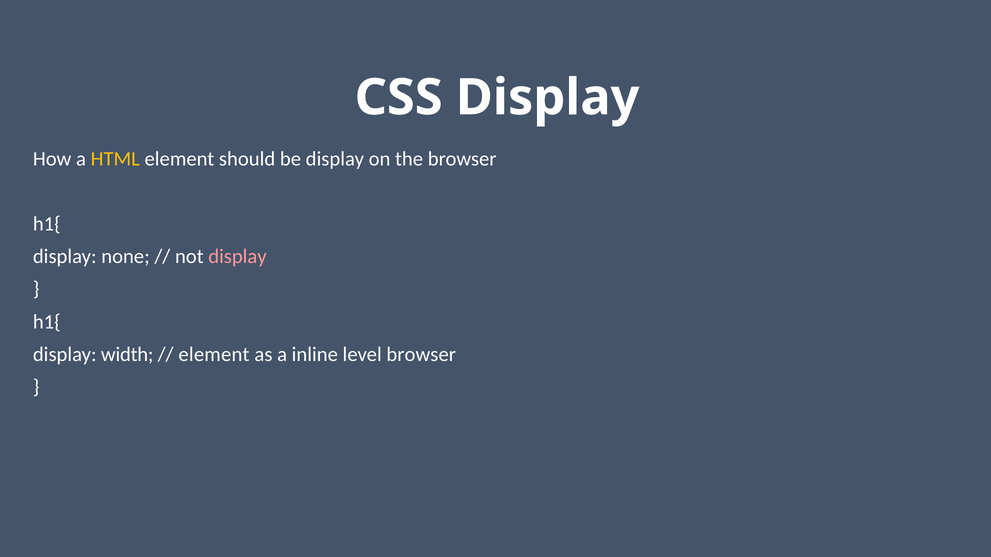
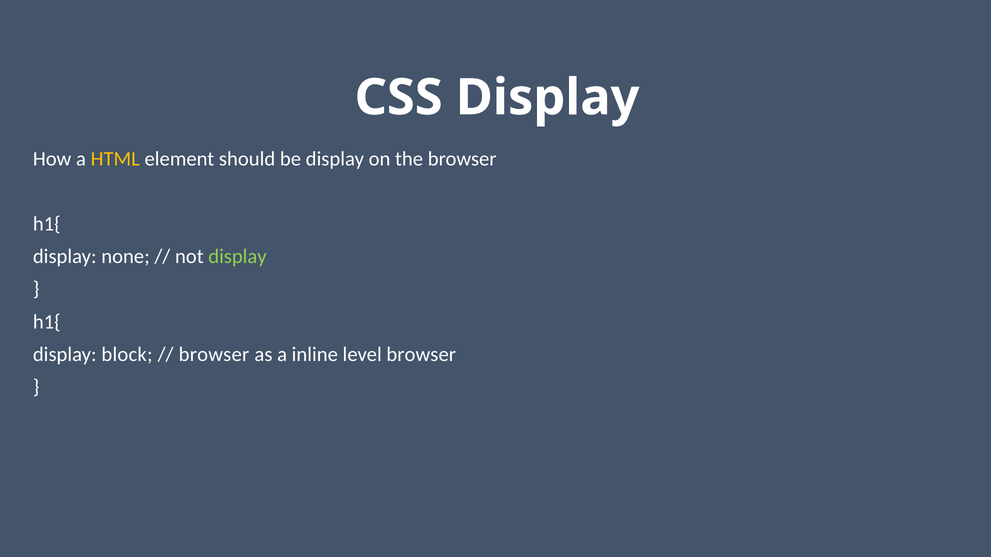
display at (237, 257) colour: pink -> light green
width: width -> block
element at (214, 355): element -> browser
